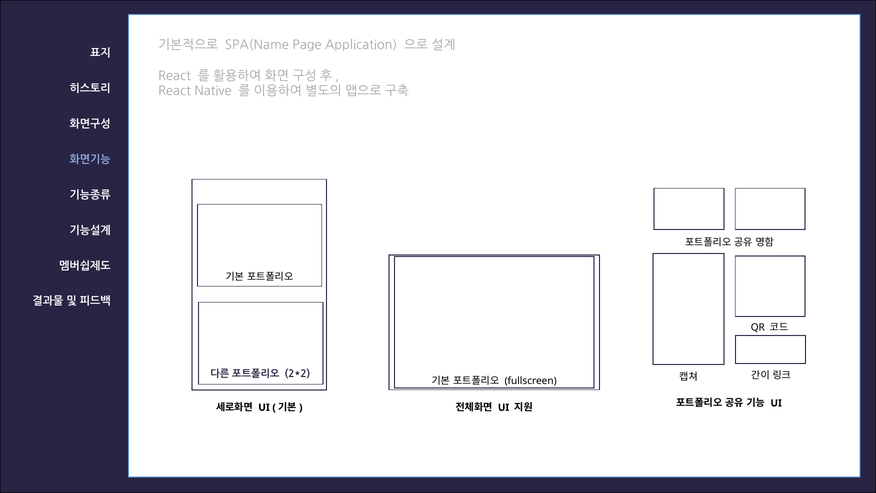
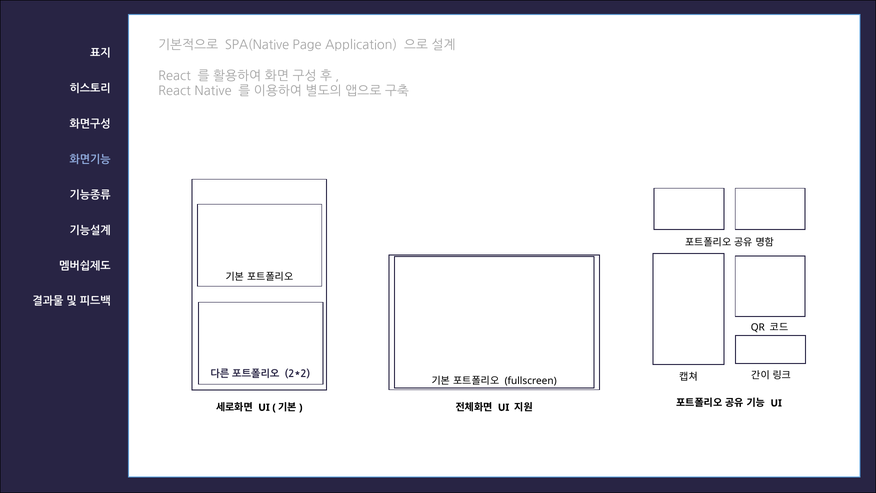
SPA(Name: SPA(Name -> SPA(Native
